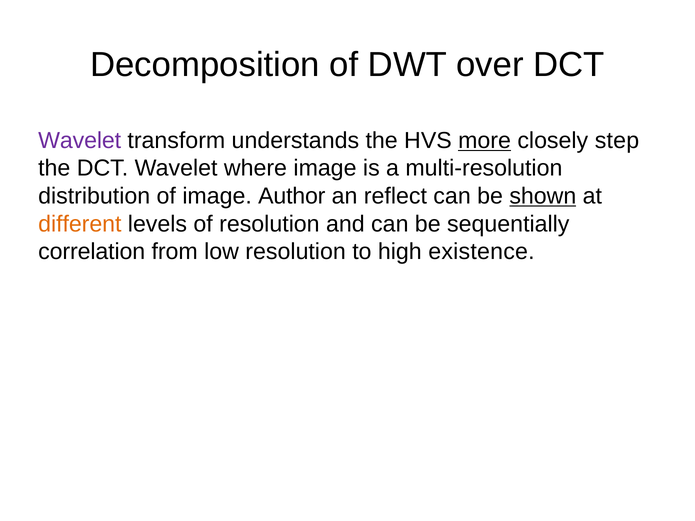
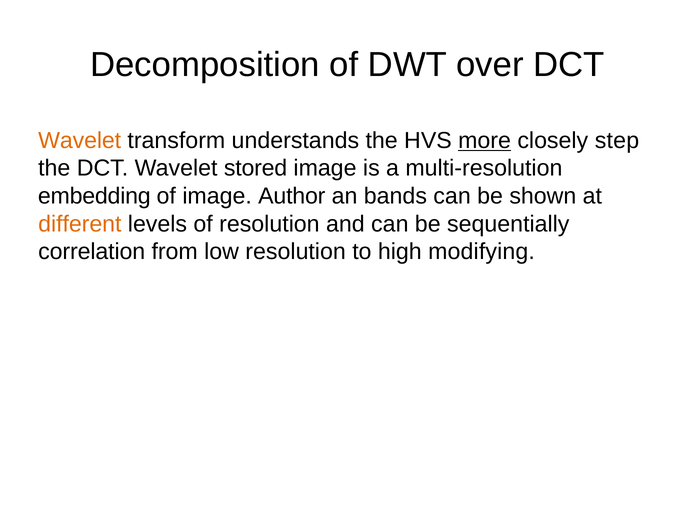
Wavelet at (80, 141) colour: purple -> orange
where: where -> stored
distribution: distribution -> embedding
reflect: reflect -> bands
shown underline: present -> none
existence: existence -> modifying
